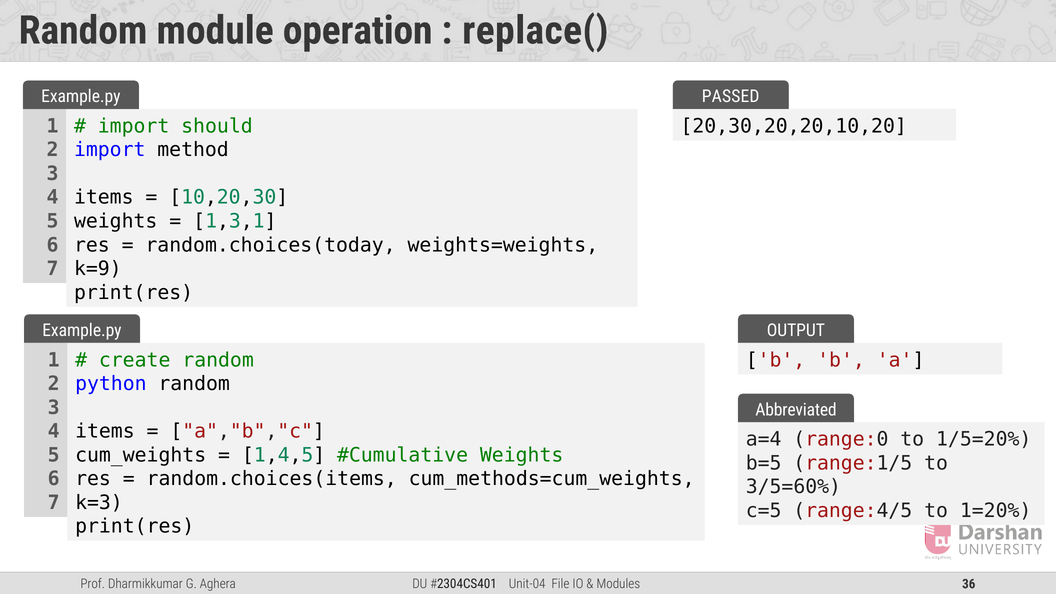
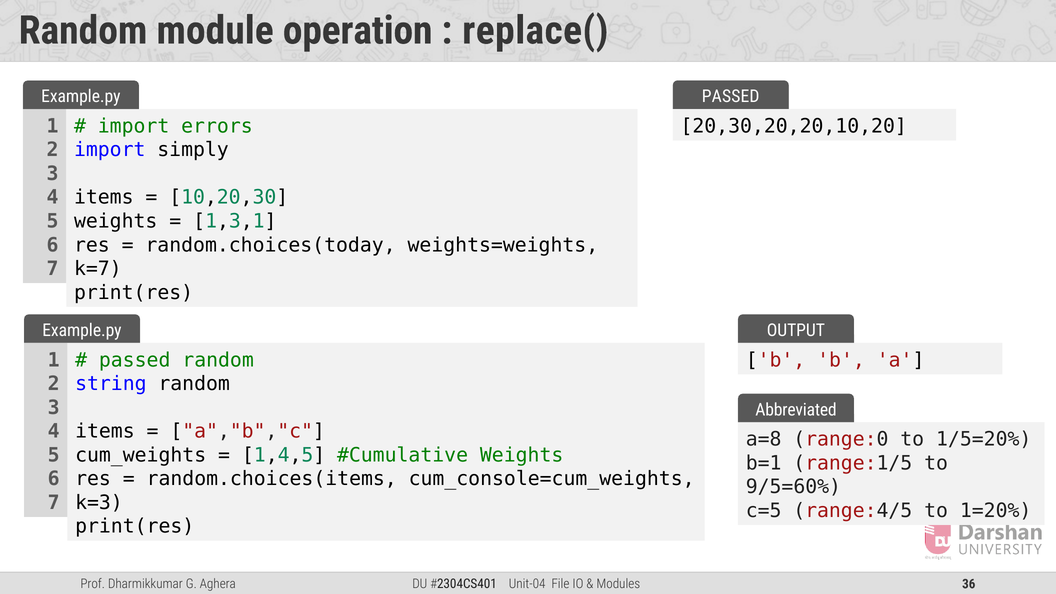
should: should -> errors
method: method -> simply
k=9: k=9 -> k=7
create at (135, 360): create -> passed
python: python -> string
a=4: a=4 -> a=8
b=5: b=5 -> b=1
cum_methods=cum_weights: cum_methods=cum_weights -> cum_console=cum_weights
3/5=60%: 3/5=60% -> 9/5=60%
